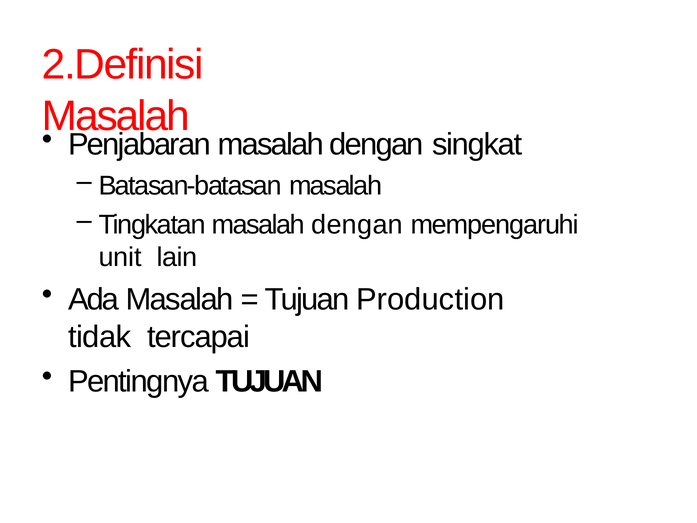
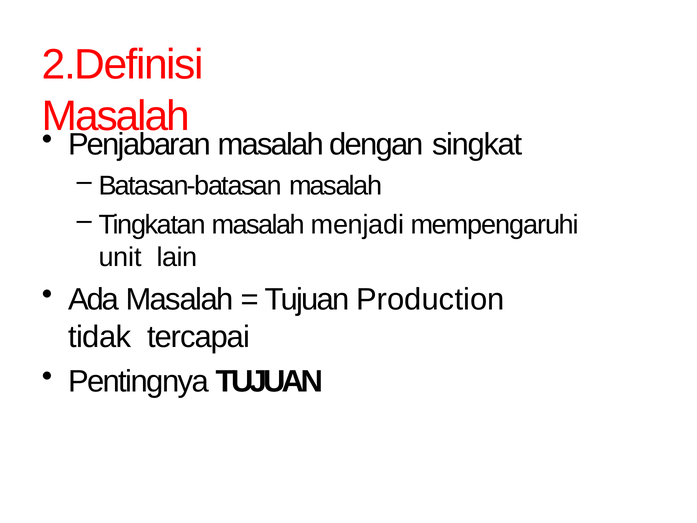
Tingkatan masalah dengan: dengan -> menjadi
